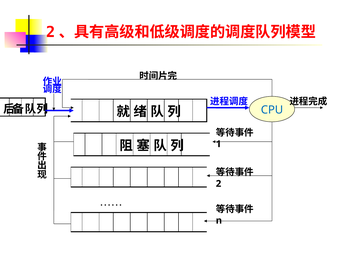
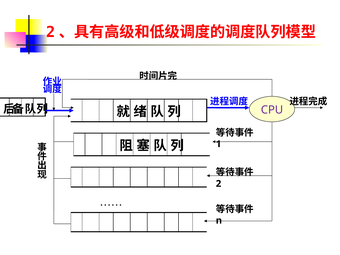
CPU colour: blue -> purple
